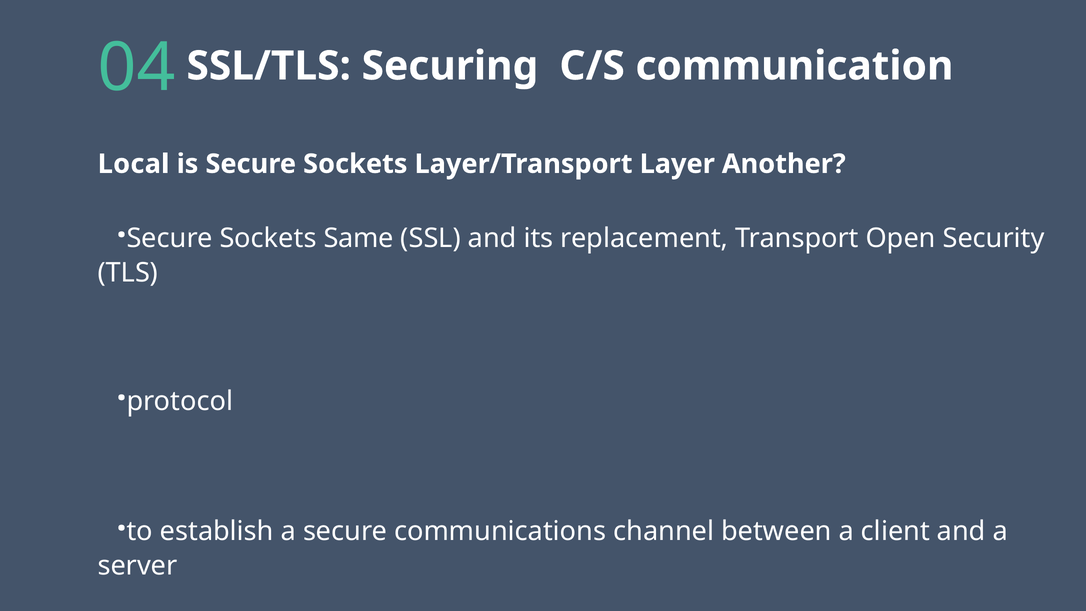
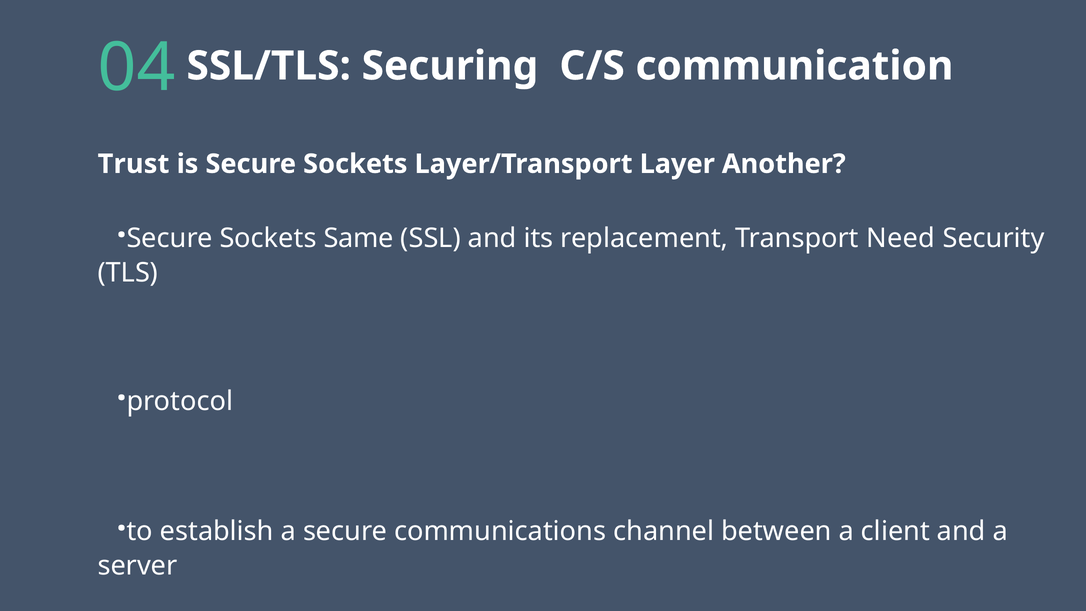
Local: Local -> Trust
Open: Open -> Need
